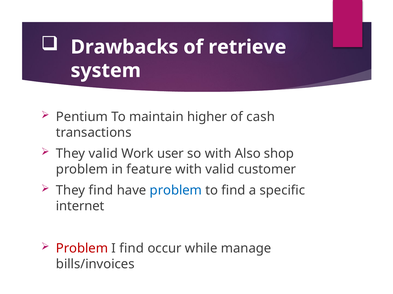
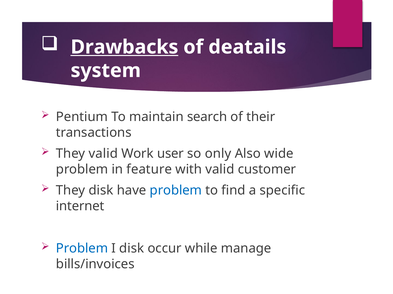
Drawbacks underline: none -> present
retrieve: retrieve -> deatails
higher: higher -> search
cash: cash -> their
so with: with -> only
shop: shop -> wide
They find: find -> disk
Problem at (82, 249) colour: red -> blue
I find: find -> disk
